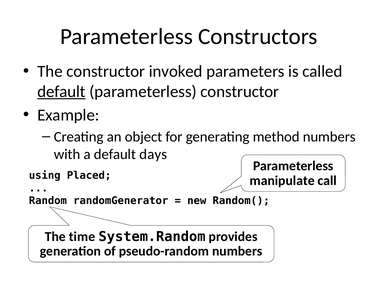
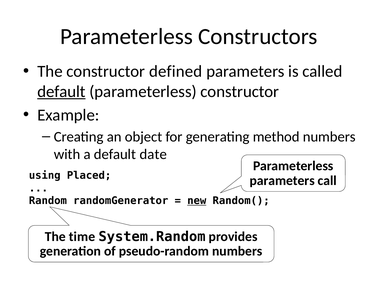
invoked: invoked -> defined
days: days -> date
manipulate at (282, 181): manipulate -> parameters
new underline: none -> present
